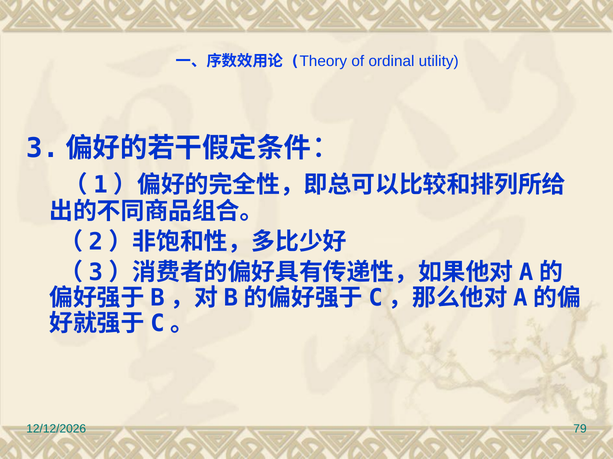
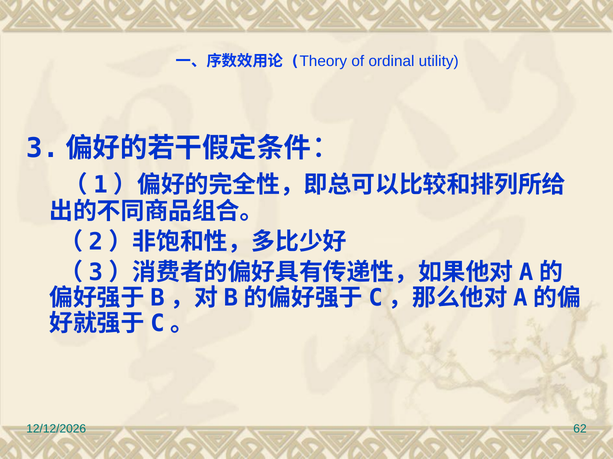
79: 79 -> 62
